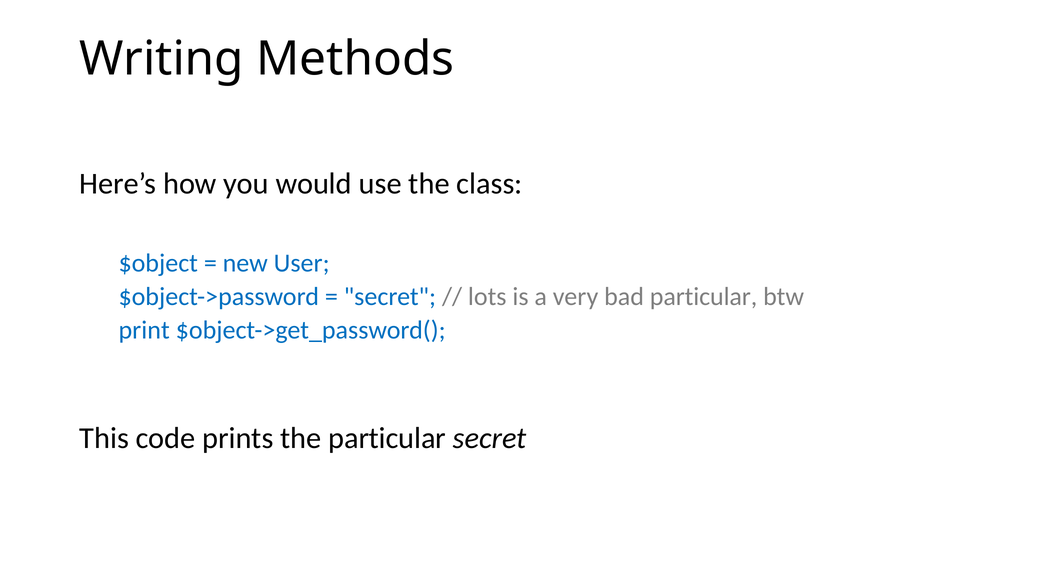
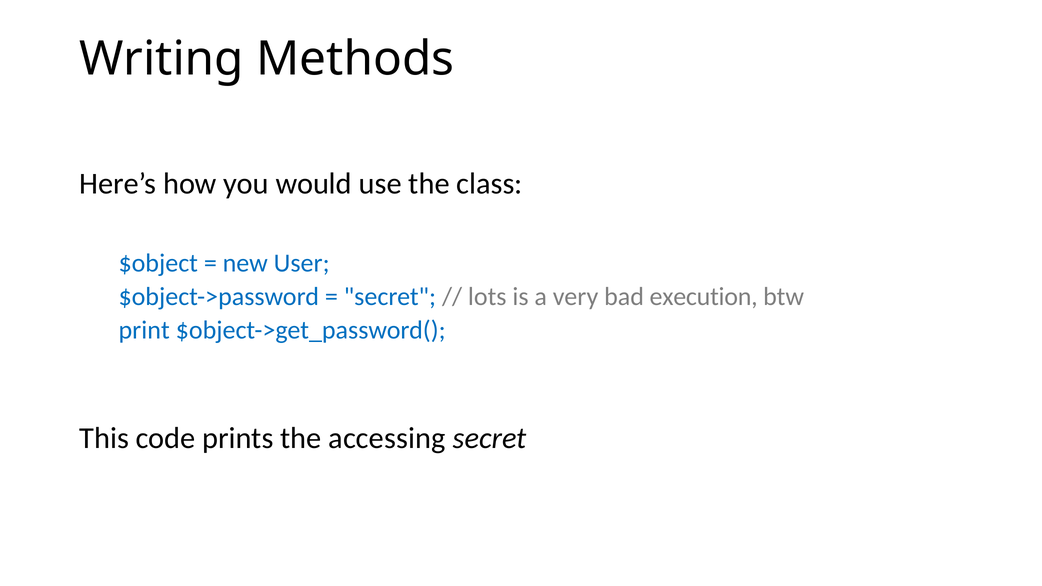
bad particular: particular -> execution
the particular: particular -> accessing
